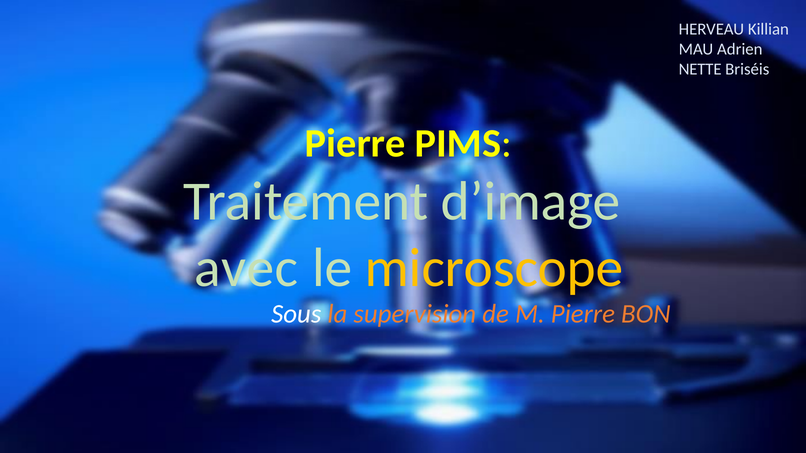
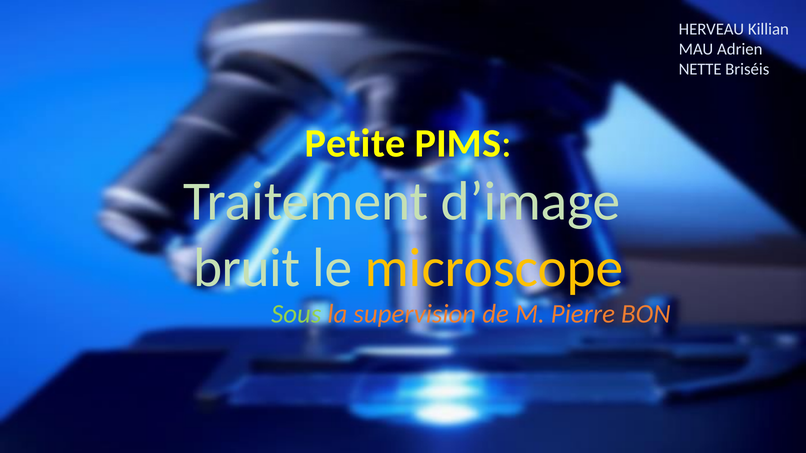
Pierre at (355, 143): Pierre -> Petite
avec: avec -> bruit
Sous colour: white -> light green
